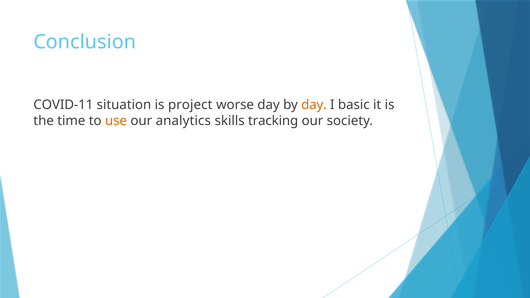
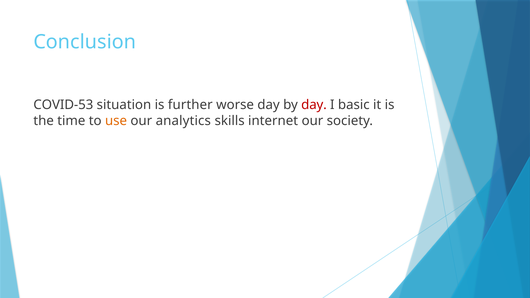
COVID-11: COVID-11 -> COVID-53
project: project -> further
day at (314, 105) colour: orange -> red
tracking: tracking -> internet
